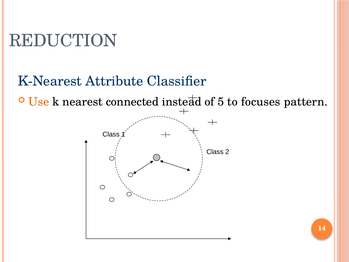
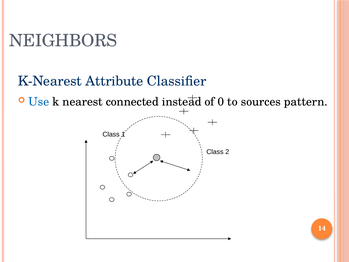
REDUCTION: REDUCTION -> NEIGHBORS
Use colour: orange -> blue
5: 5 -> 0
focuses: focuses -> sources
